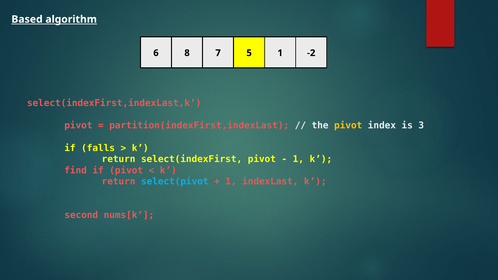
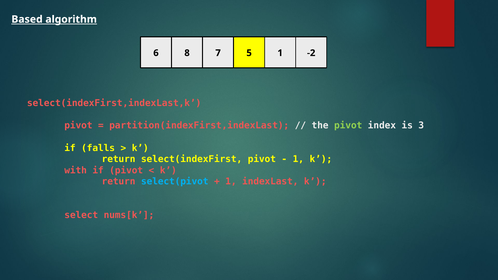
pivot at (348, 126) colour: yellow -> light green
find: find -> with
second: second -> select
